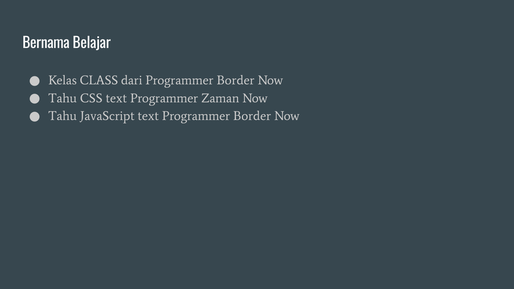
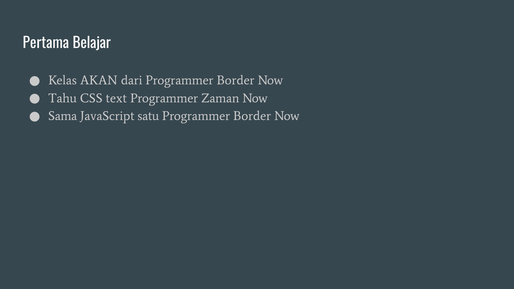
Bernama: Bernama -> Pertama
CLASS: CLASS -> AKAN
Tahu at (63, 116): Tahu -> Sama
JavaScript text: text -> satu
